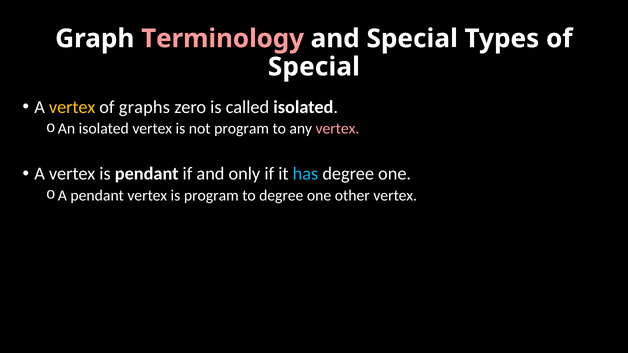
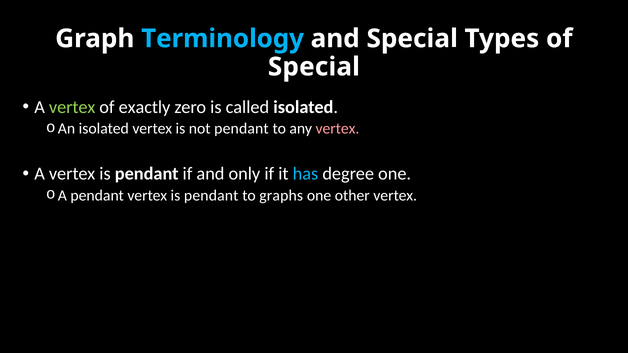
Terminology colour: pink -> light blue
vertex at (72, 107) colour: yellow -> light green
graphs: graphs -> exactly
not program: program -> pendant
pendant vertex is program: program -> pendant
to degree: degree -> graphs
